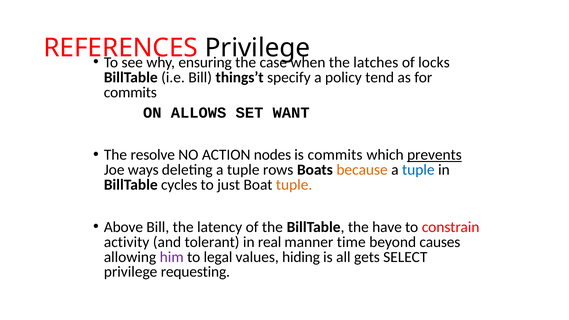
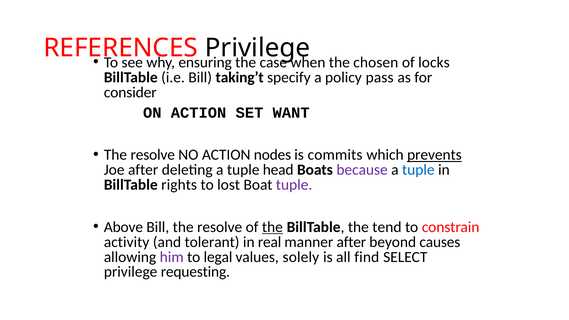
latches: latches -> chosen
things’t: things’t -> taking’t
tend: tend -> pass
commits at (130, 92): commits -> consider
ON ALLOWS: ALLOWS -> ACTION
Joe ways: ways -> after
rows: rows -> head
because colour: orange -> purple
cycles: cycles -> rights
just: just -> lost
tuple at (294, 185) colour: orange -> purple
Bill the latency: latency -> resolve
the at (272, 227) underline: none -> present
have: have -> tend
manner time: time -> after
hiding: hiding -> solely
gets: gets -> find
